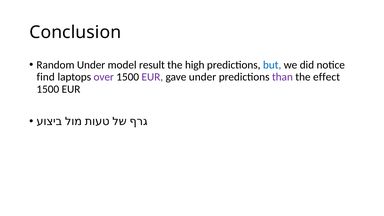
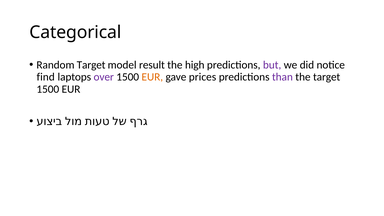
Conclusion: Conclusion -> Categorical
Random Under: Under -> Target
but colour: blue -> purple
EUR at (152, 77) colour: purple -> orange
gave under: under -> prices
the effect: effect -> target
